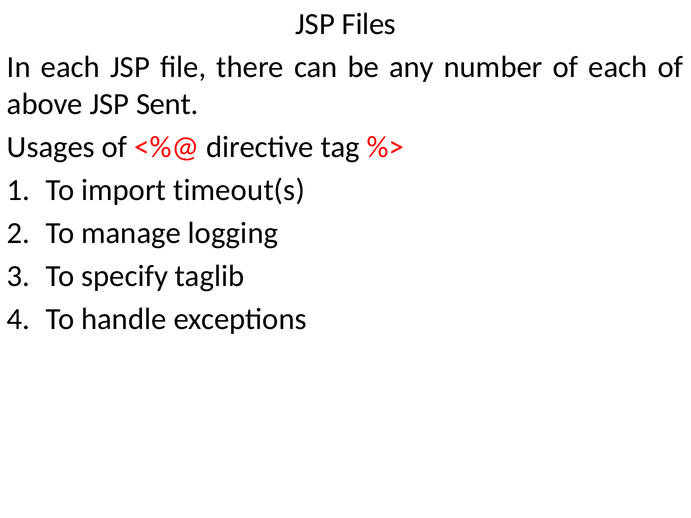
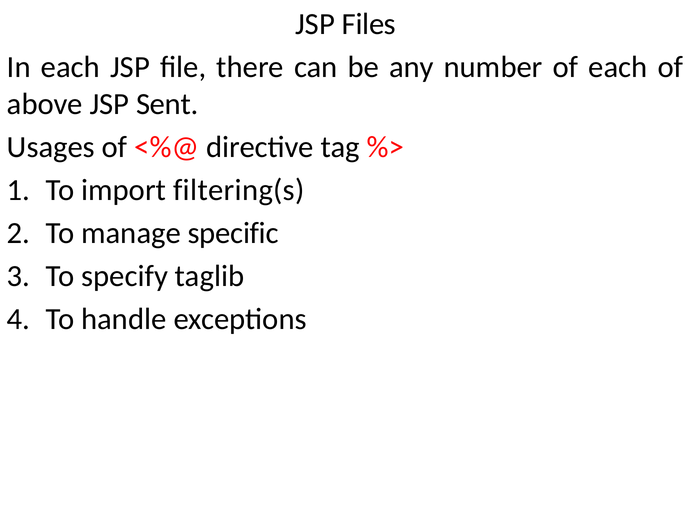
timeout(s: timeout(s -> filtering(s
logging: logging -> specific
